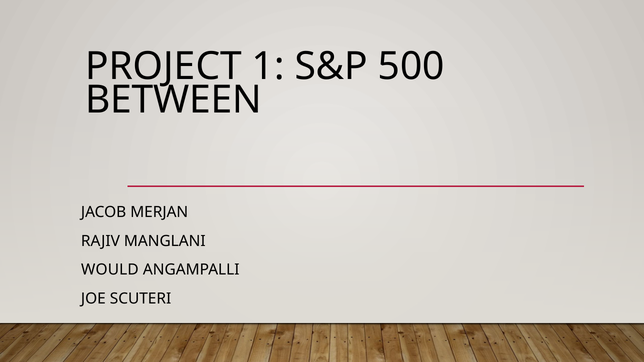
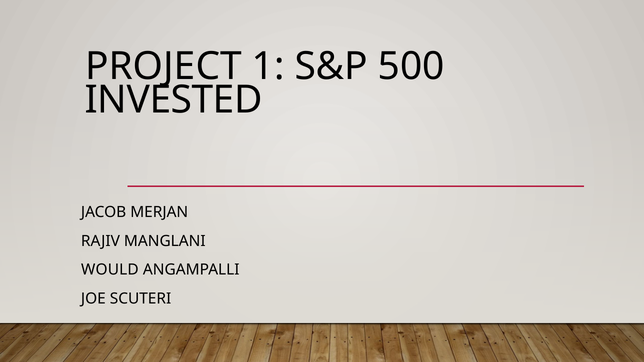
BETWEEN: BETWEEN -> INVESTED
